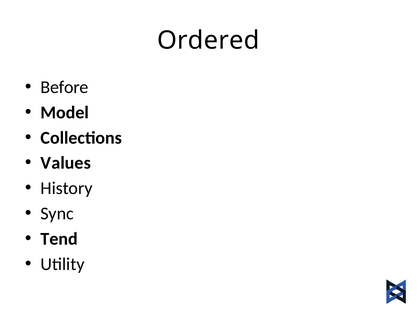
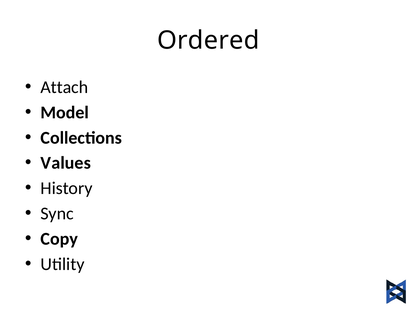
Before: Before -> Attach
Tend: Tend -> Copy
